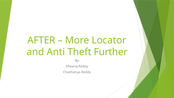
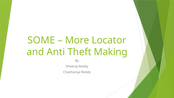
AFTER: AFTER -> SOME
Further: Further -> Making
